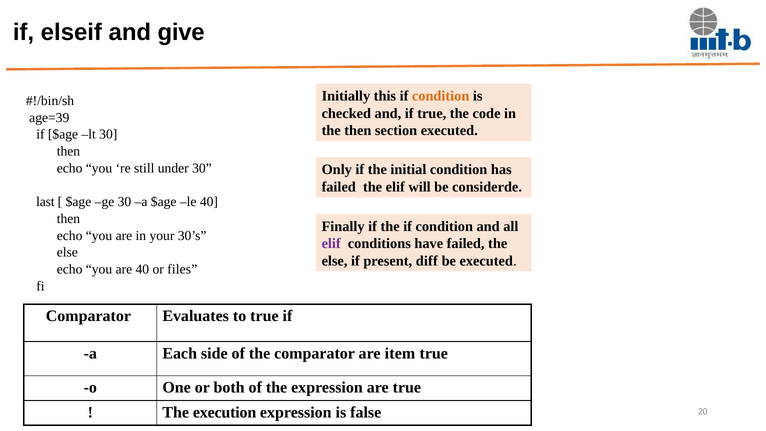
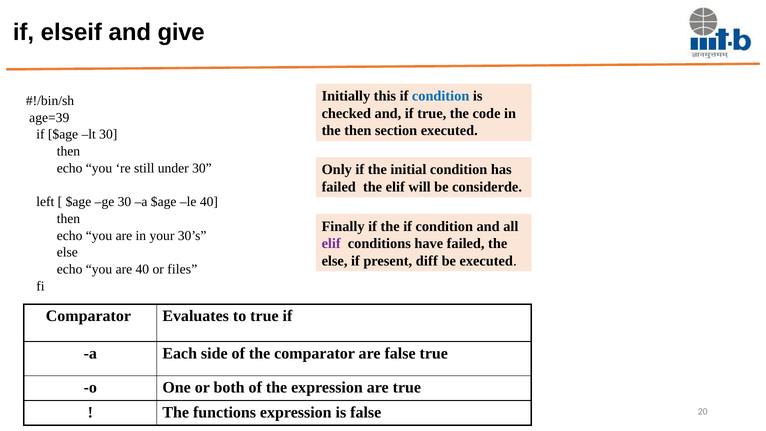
condition at (441, 96) colour: orange -> blue
last: last -> left
are item: item -> false
execution: execution -> functions
